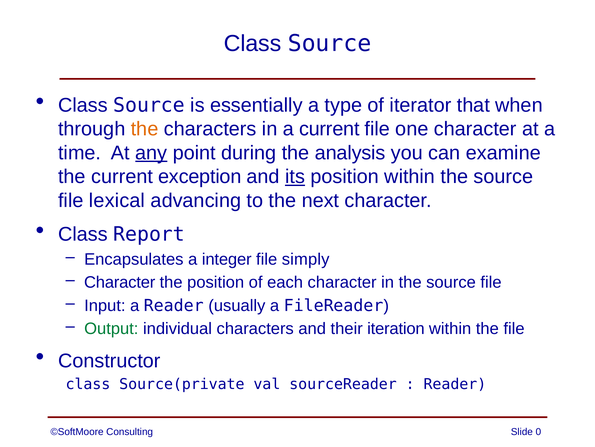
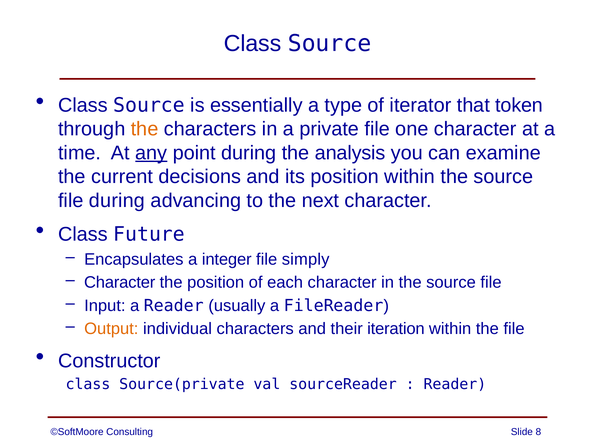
when: when -> token
a current: current -> private
exception: exception -> decisions
its underline: present -> none
file lexical: lexical -> during
Report: Report -> Future
Output colour: green -> orange
0: 0 -> 8
